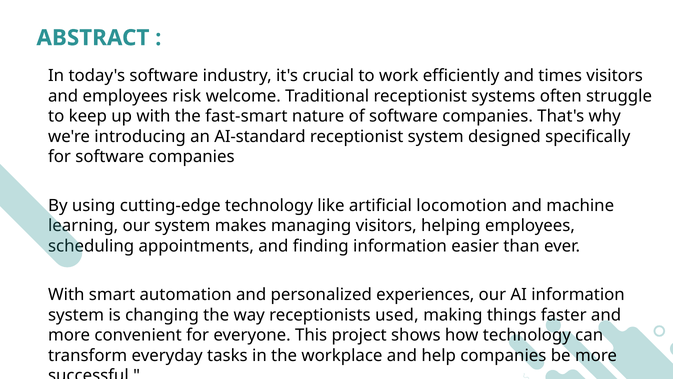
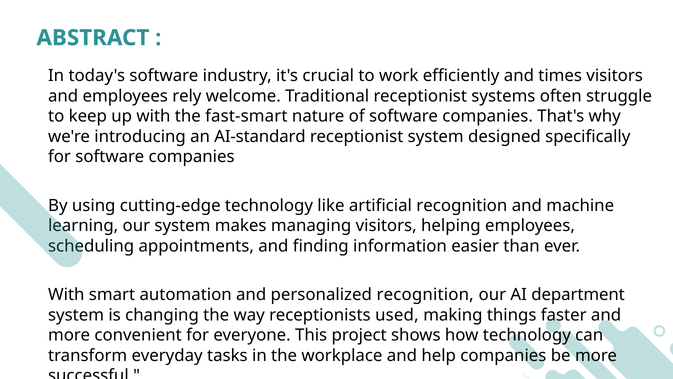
risk: risk -> rely
artificial locomotion: locomotion -> recognition
personalized experiences: experiences -> recognition
AI information: information -> department
